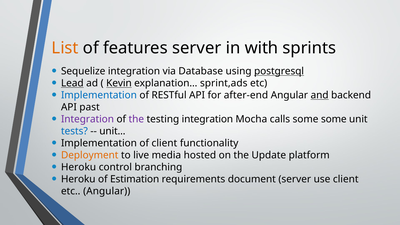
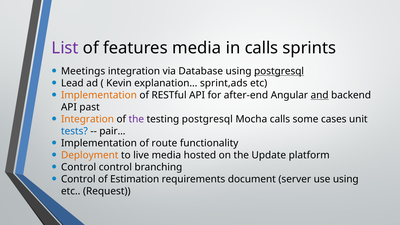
List colour: orange -> purple
features server: server -> media
in with: with -> calls
Sequelize: Sequelize -> Meetings
Lead underline: present -> none
Kevin underline: present -> none
Implementation at (99, 95) colour: blue -> orange
Integration at (87, 119) colour: purple -> orange
testing integration: integration -> postgresql
some some: some -> cases
unit at (112, 131): unit -> pair
of client: client -> route
Heroku at (79, 167): Heroku -> Control
Heroku at (78, 179): Heroku -> Control
use client: client -> using
etc Angular: Angular -> Request
